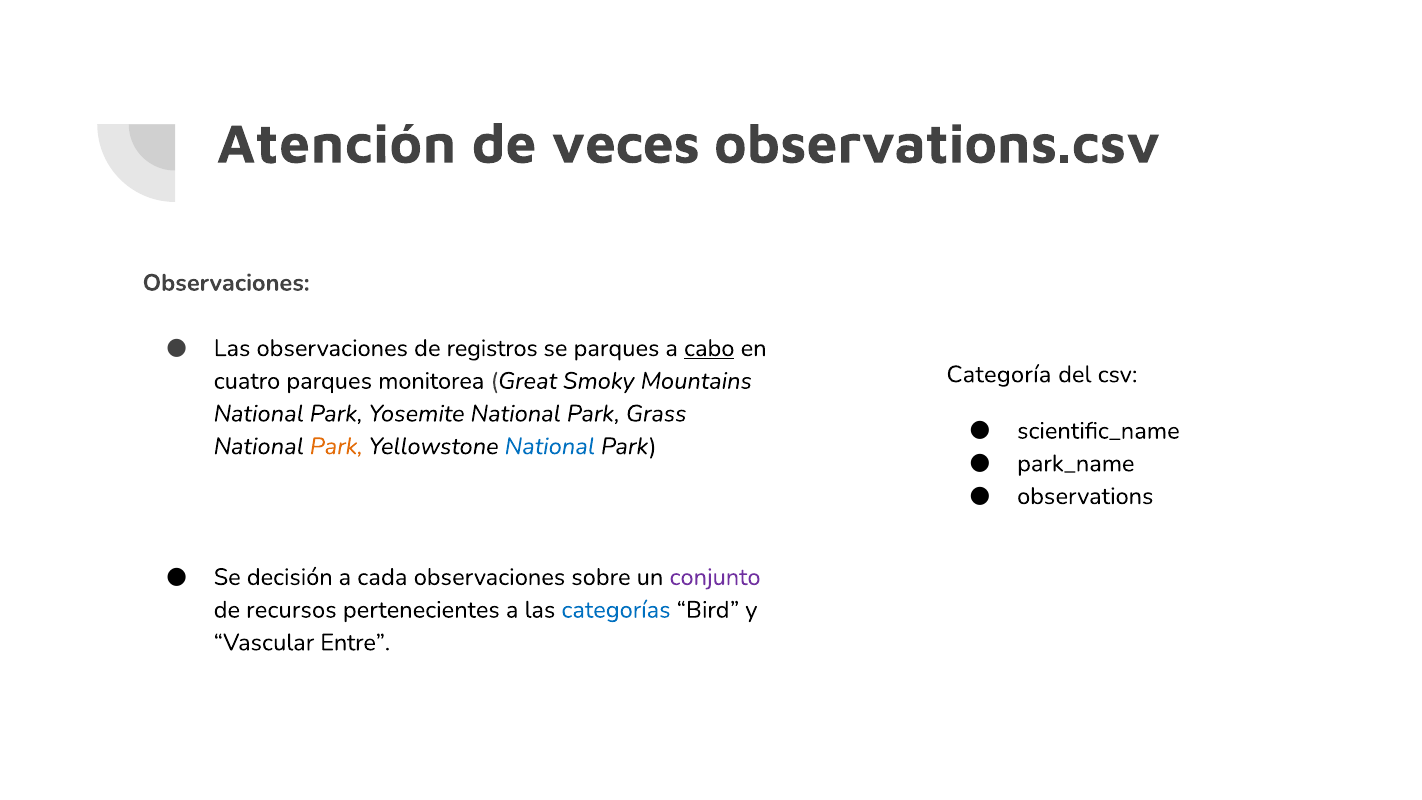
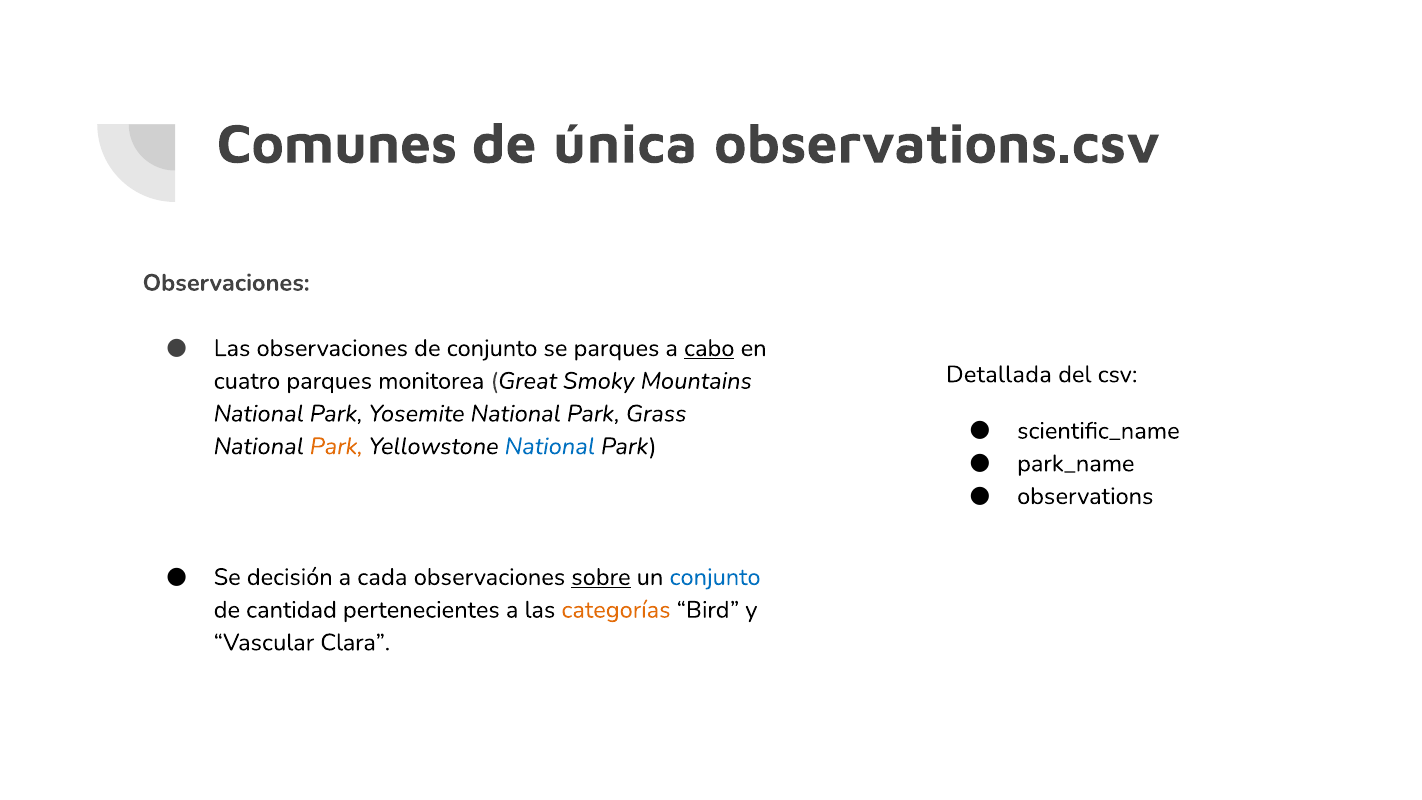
Atención: Atención -> Comunes
veces: veces -> única
de registros: registros -> conjunto
Categoría: Categoría -> Detallada
sobre underline: none -> present
conjunto at (715, 577) colour: purple -> blue
recursos: recursos -> cantidad
categorías colour: blue -> orange
Entre: Entre -> Clara
